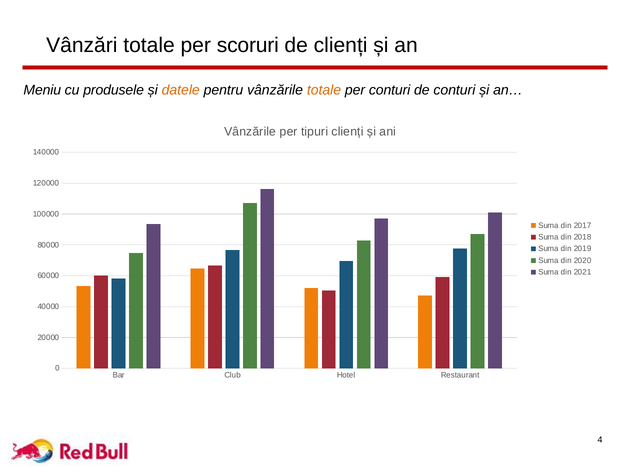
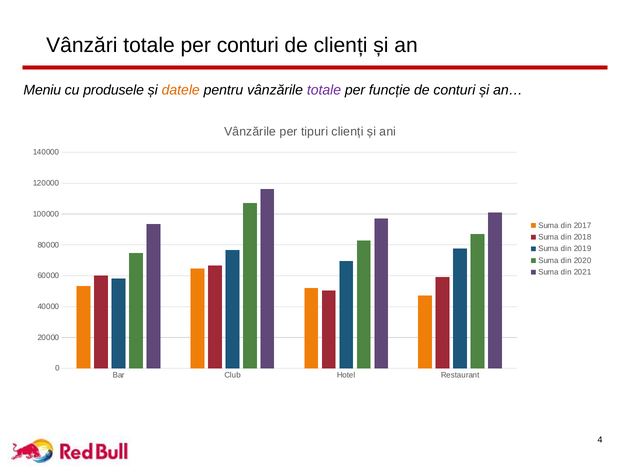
per scoruri: scoruri -> conturi
totale at (324, 90) colour: orange -> purple
per conturi: conturi -> funcție
